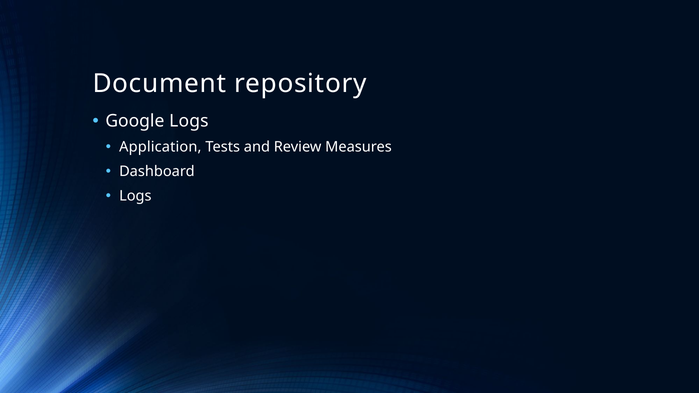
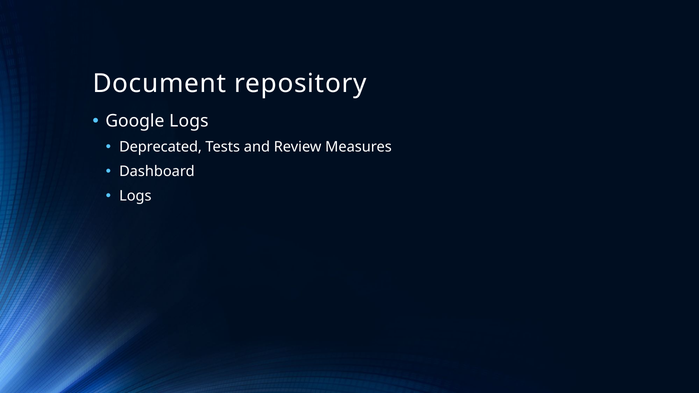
Application: Application -> Deprecated
